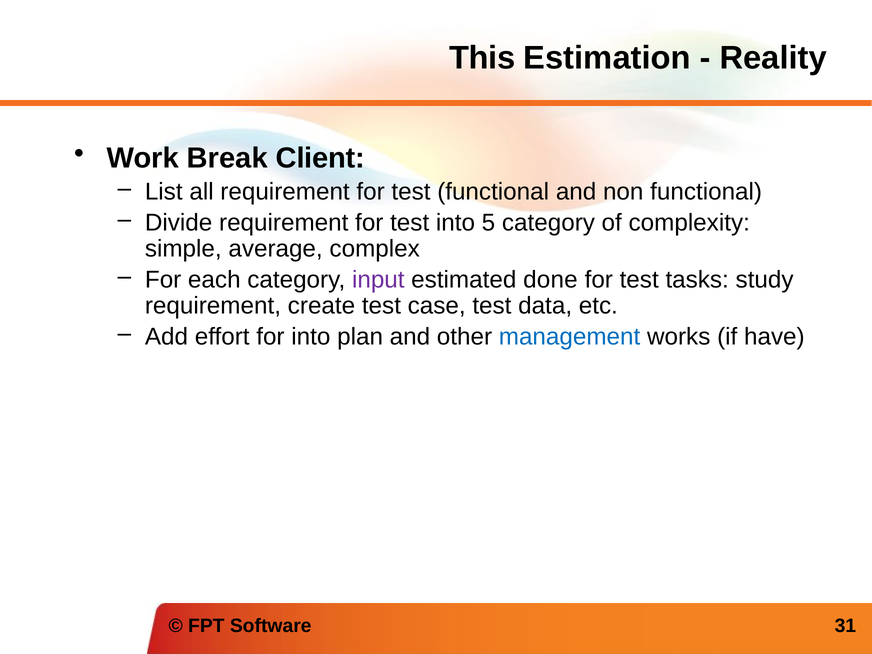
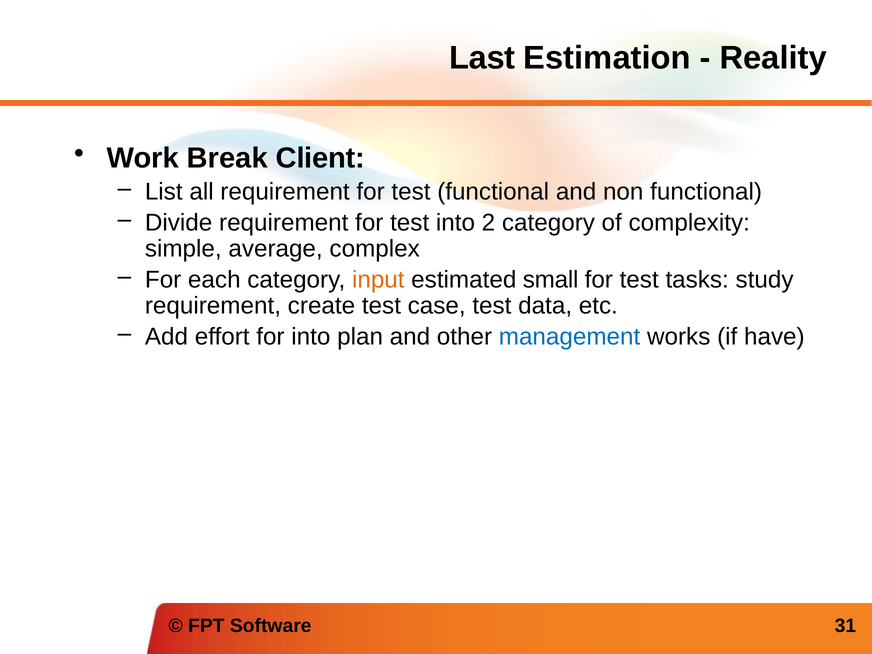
This: This -> Last
5: 5 -> 2
input colour: purple -> orange
done: done -> small
